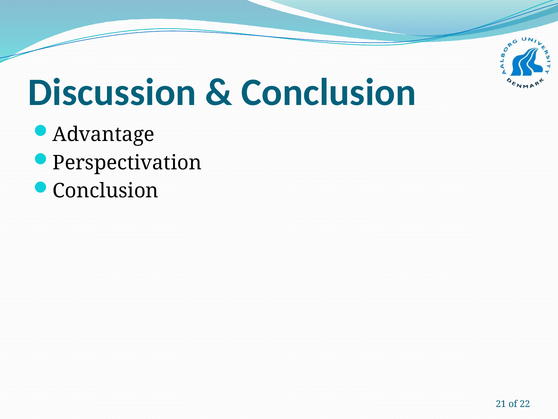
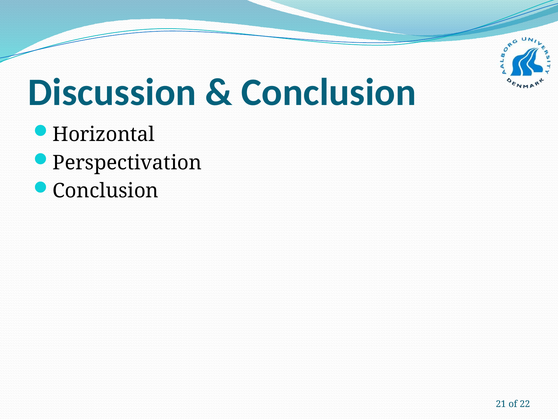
Advantage: Advantage -> Horizontal
